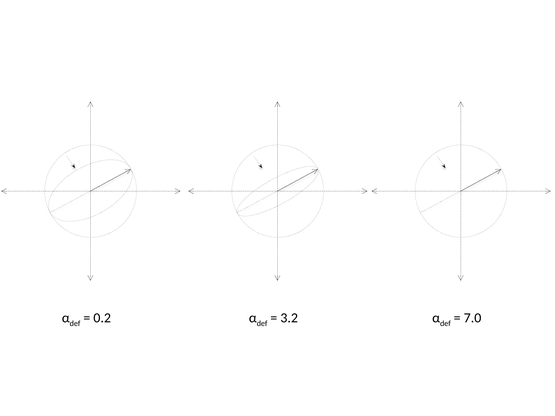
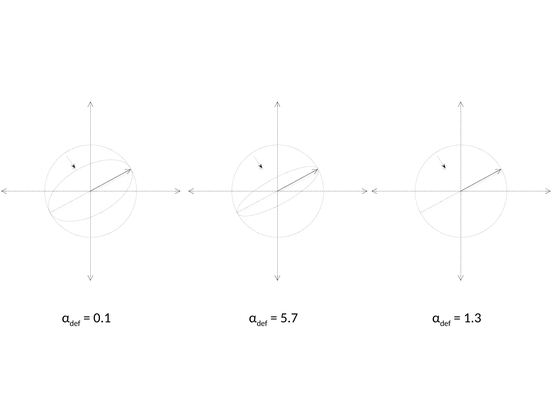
0.2: 0.2 -> 0.1
3.2: 3.2 -> 5.7
7.0: 7.0 -> 1.3
